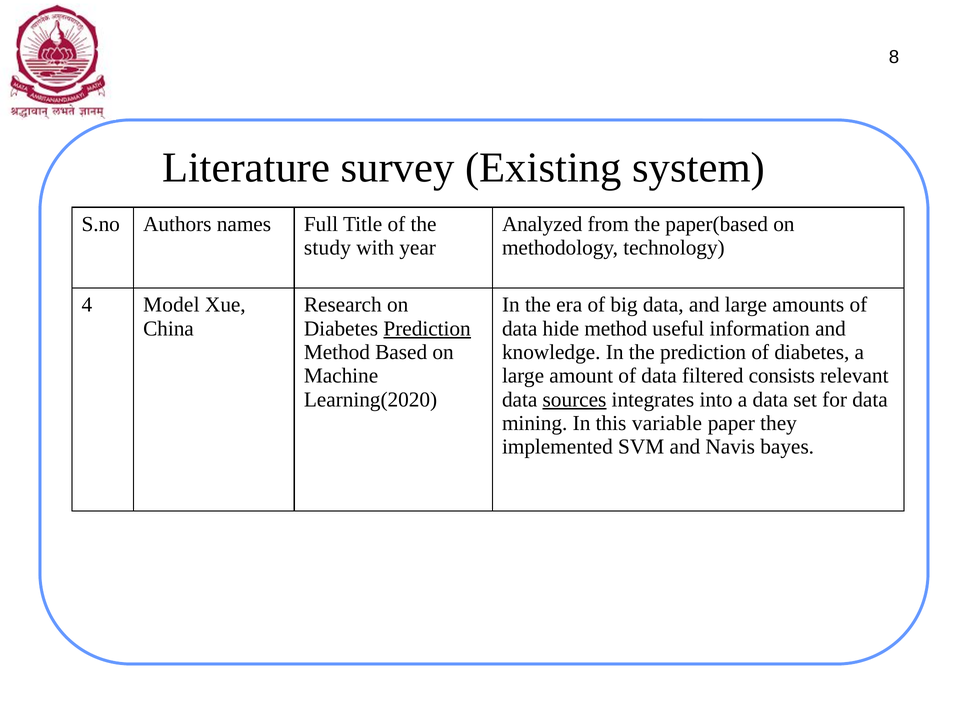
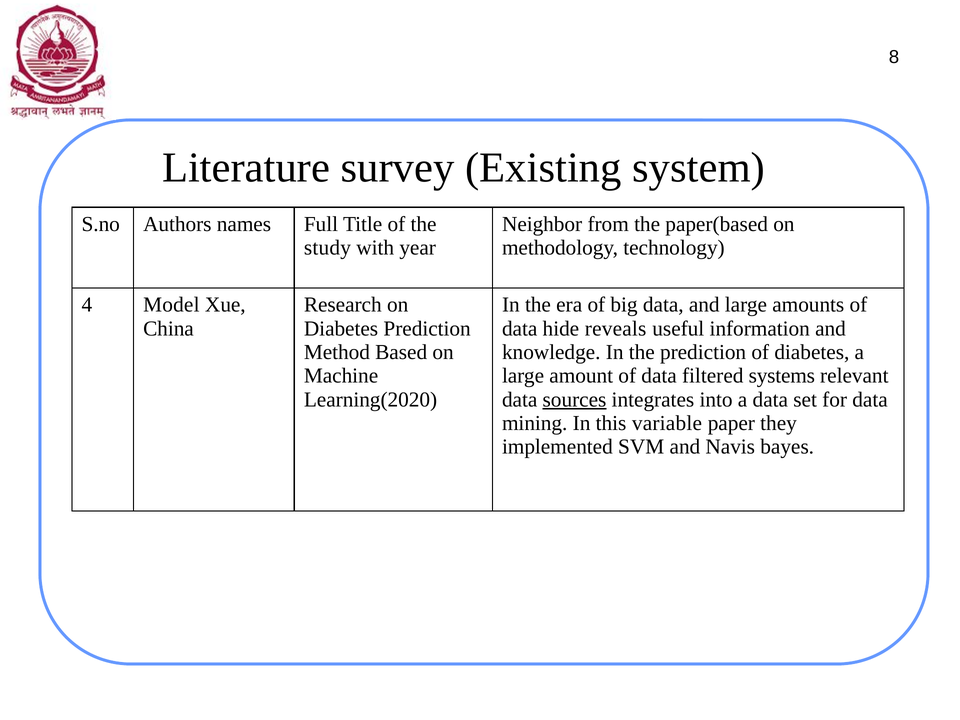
Analyzed: Analyzed -> Neighbor
Prediction at (427, 328) underline: present -> none
hide method: method -> reveals
consists: consists -> systems
